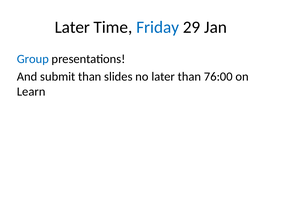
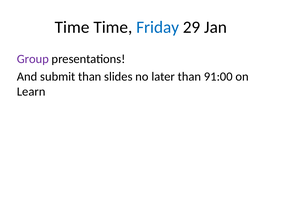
Later at (72, 27): Later -> Time
Group colour: blue -> purple
76:00: 76:00 -> 91:00
